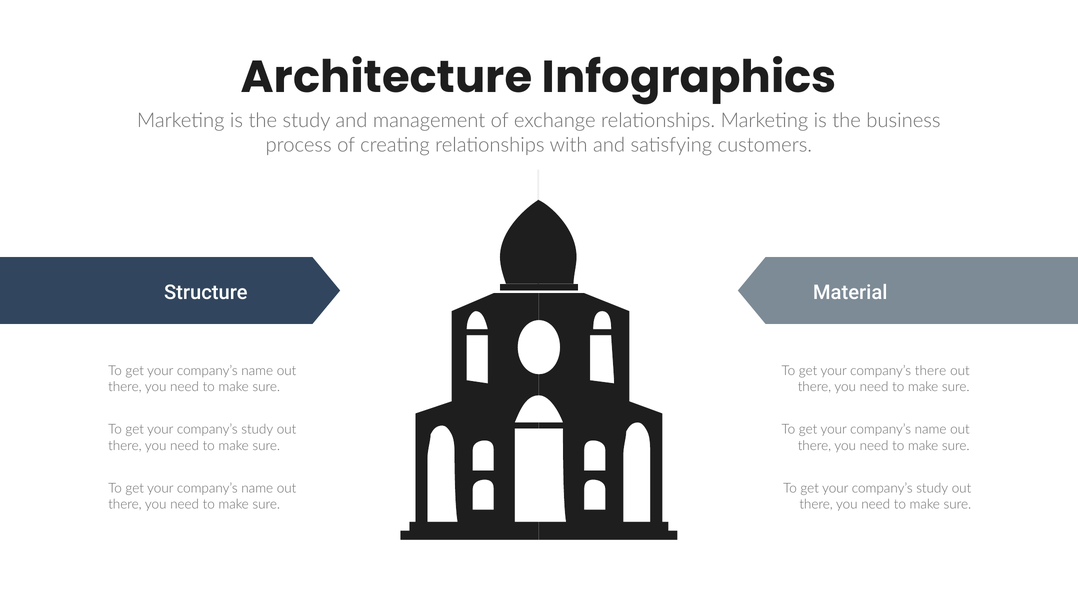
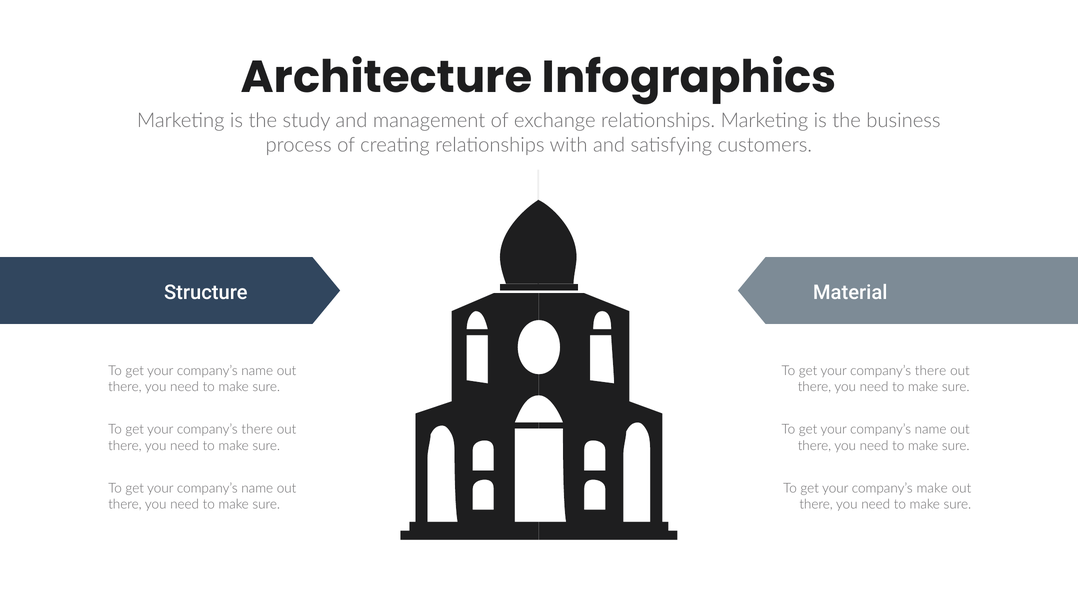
study at (257, 430): study -> there
study at (932, 489): study -> make
